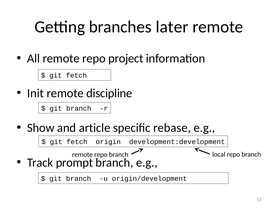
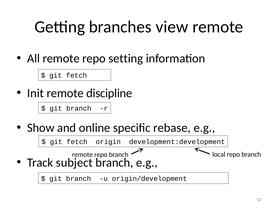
later: later -> view
project: project -> setting
article: article -> online
prompt: prompt -> subject
